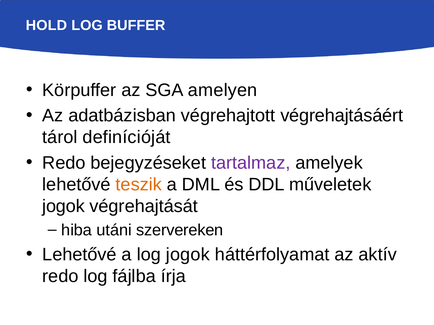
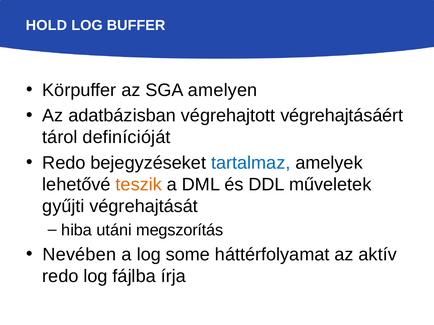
tartalmaz colour: purple -> blue
jogok at (64, 206): jogok -> gyűjti
szervereken: szervereken -> megszorítás
Lehetővé at (79, 255): Lehetővé -> Nevében
log jogok: jogok -> some
